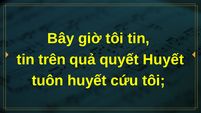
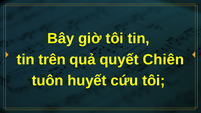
quyết Huyết: Huyết -> Chiên
